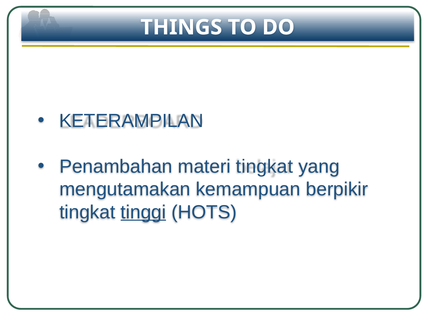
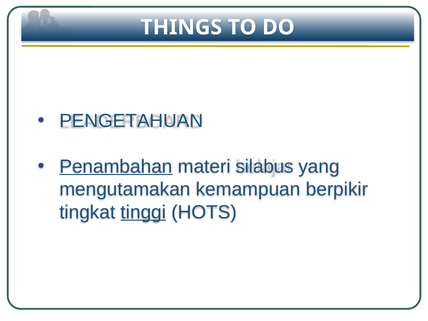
KETERAMPILAN: KETERAMPILAN -> PENGETAHUAN
Penambahan underline: none -> present
materi tingkat: tingkat -> silabus
